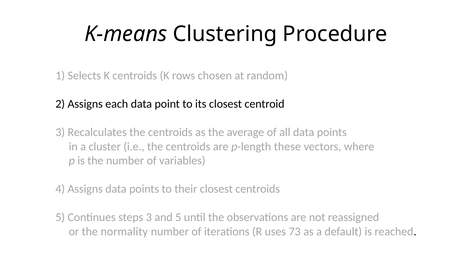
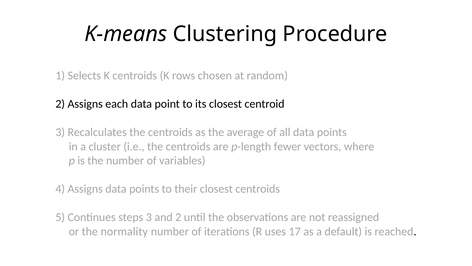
these: these -> fewer
and 5: 5 -> 2
73: 73 -> 17
